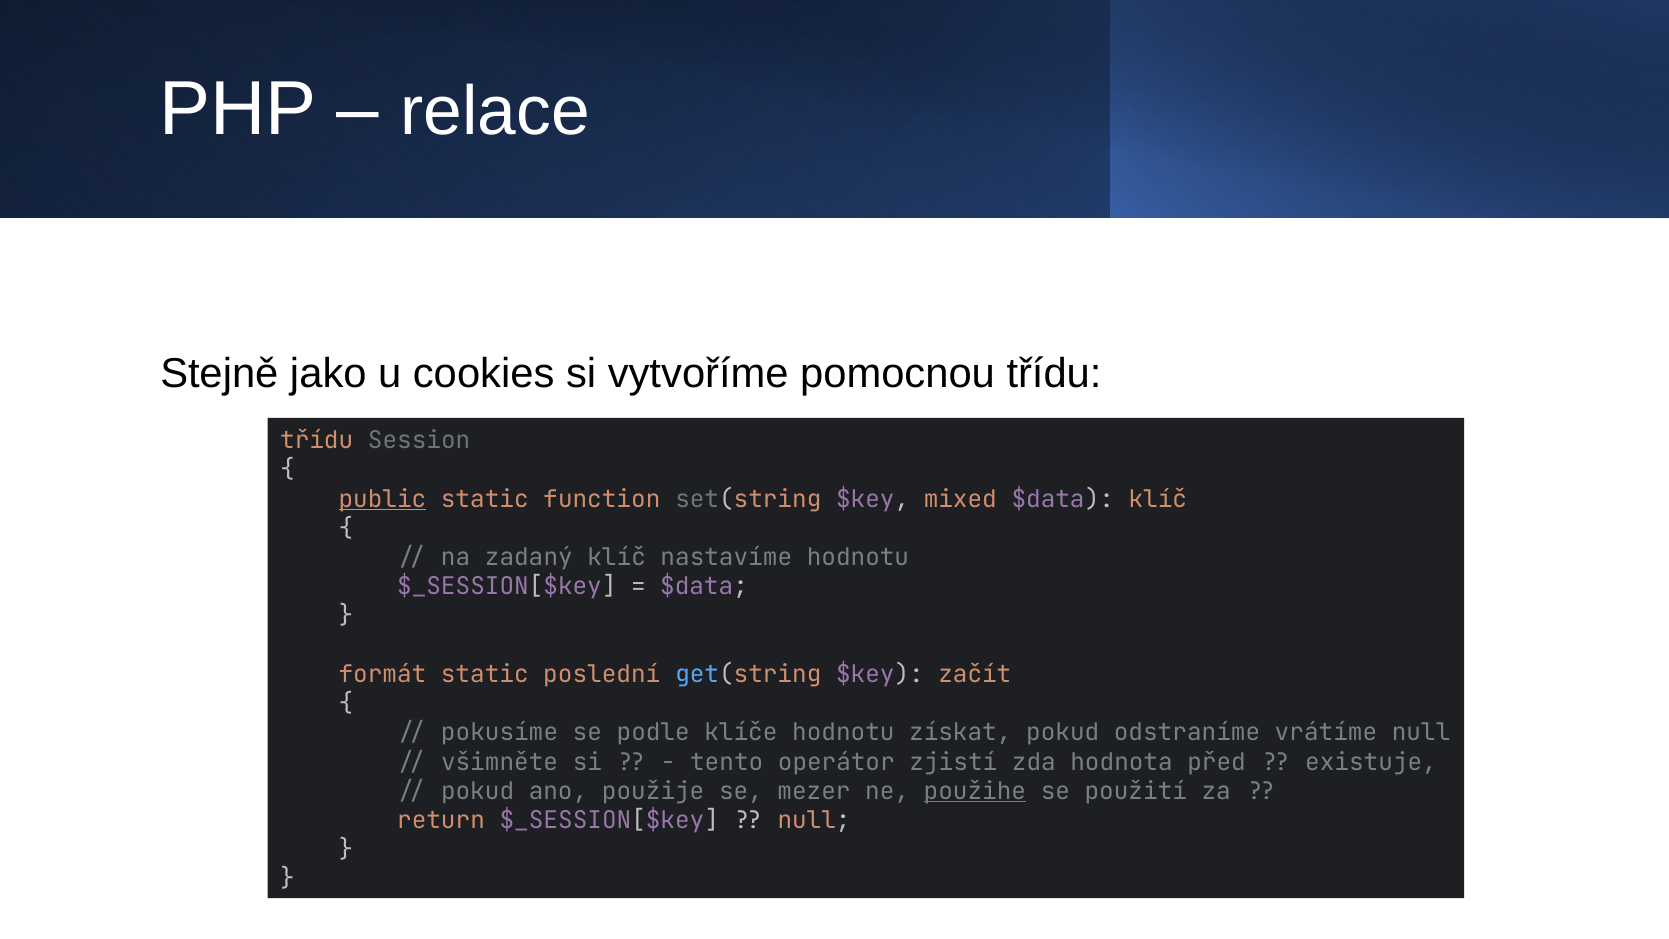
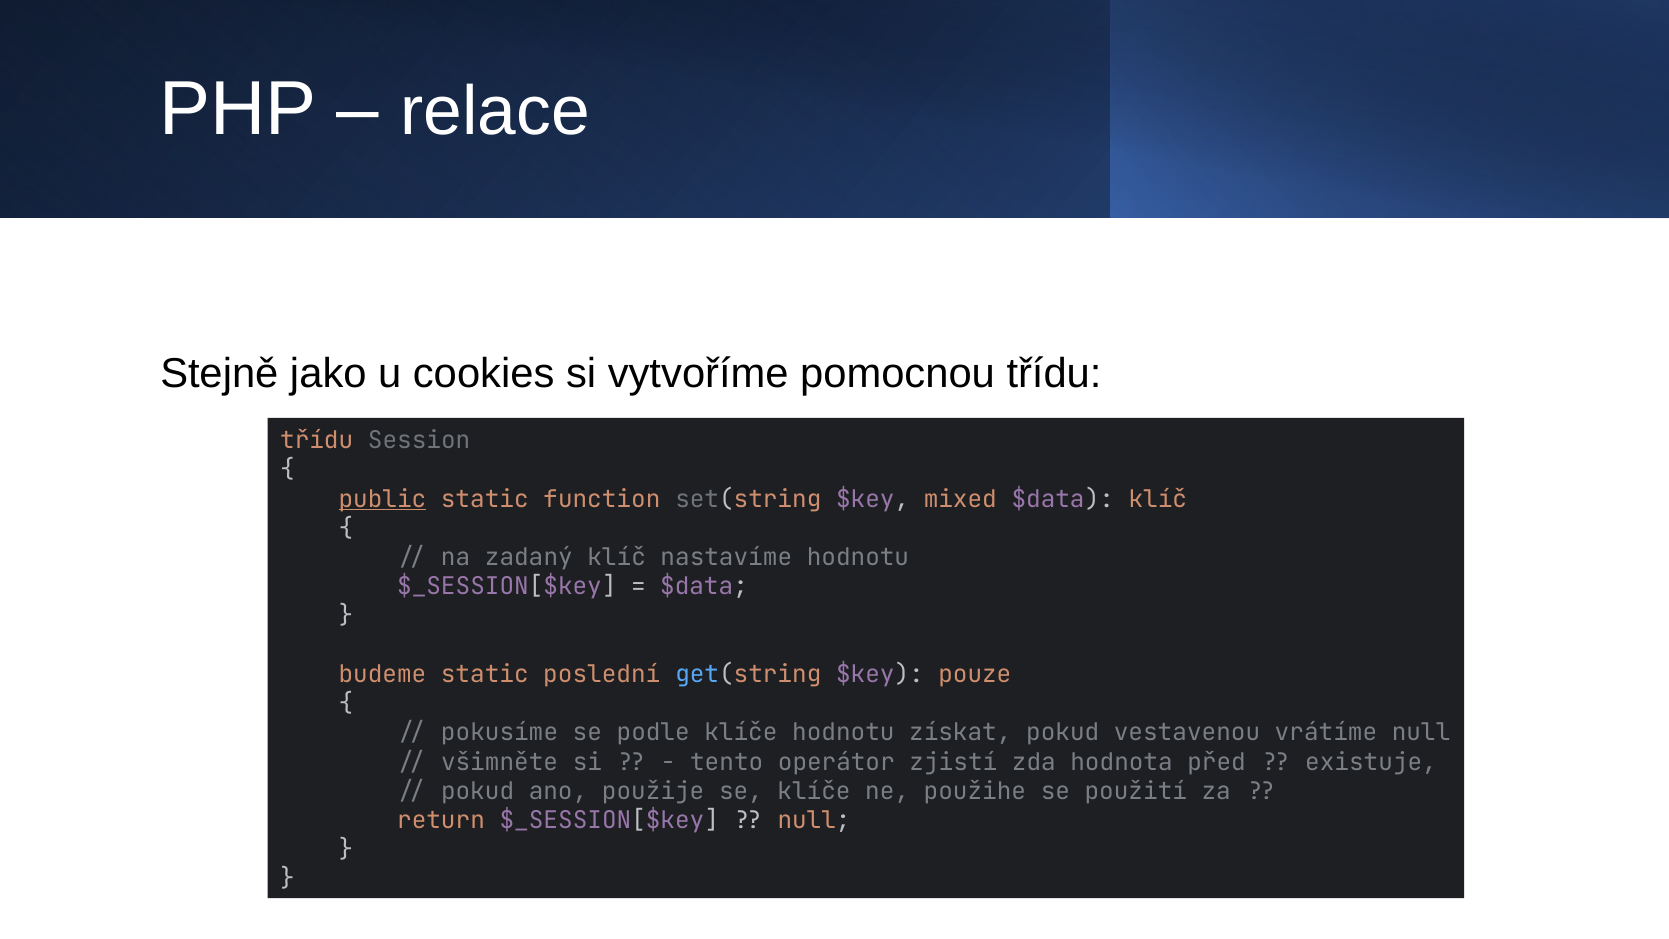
formát: formát -> budeme
začít: začít -> pouze
odstraníme: odstraníme -> vestavenou
se mezer: mezer -> klíče
použihe underline: present -> none
